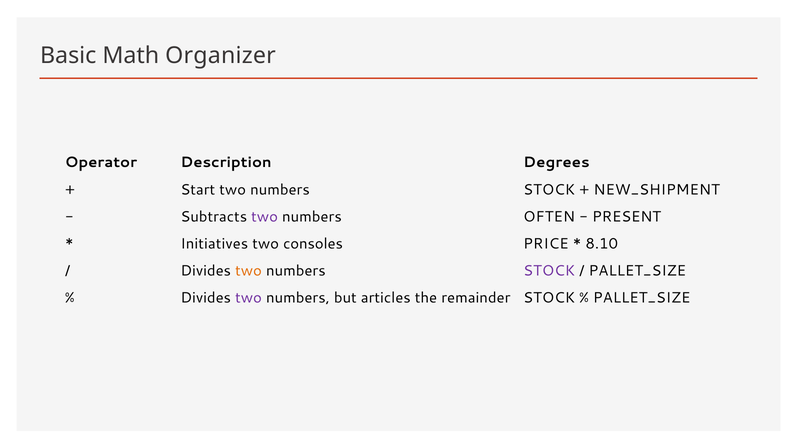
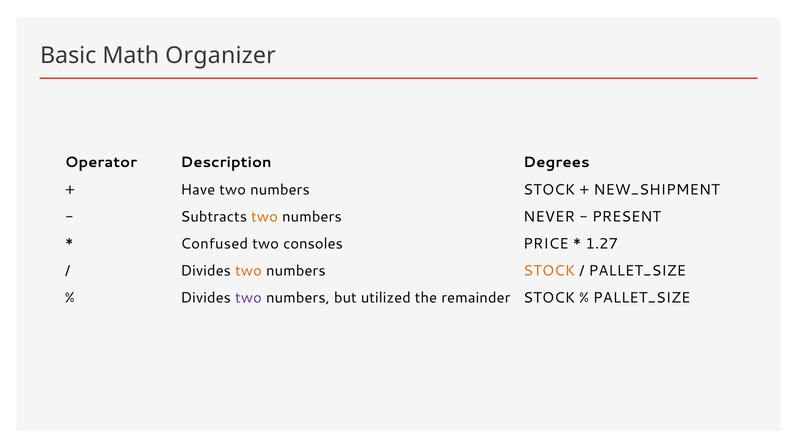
Start: Start -> Have
two at (265, 217) colour: purple -> orange
OFTEN: OFTEN -> NEVER
Initiatives: Initiatives -> Confused
8.10: 8.10 -> 1.27
STOCK at (549, 271) colour: purple -> orange
articles: articles -> utilized
